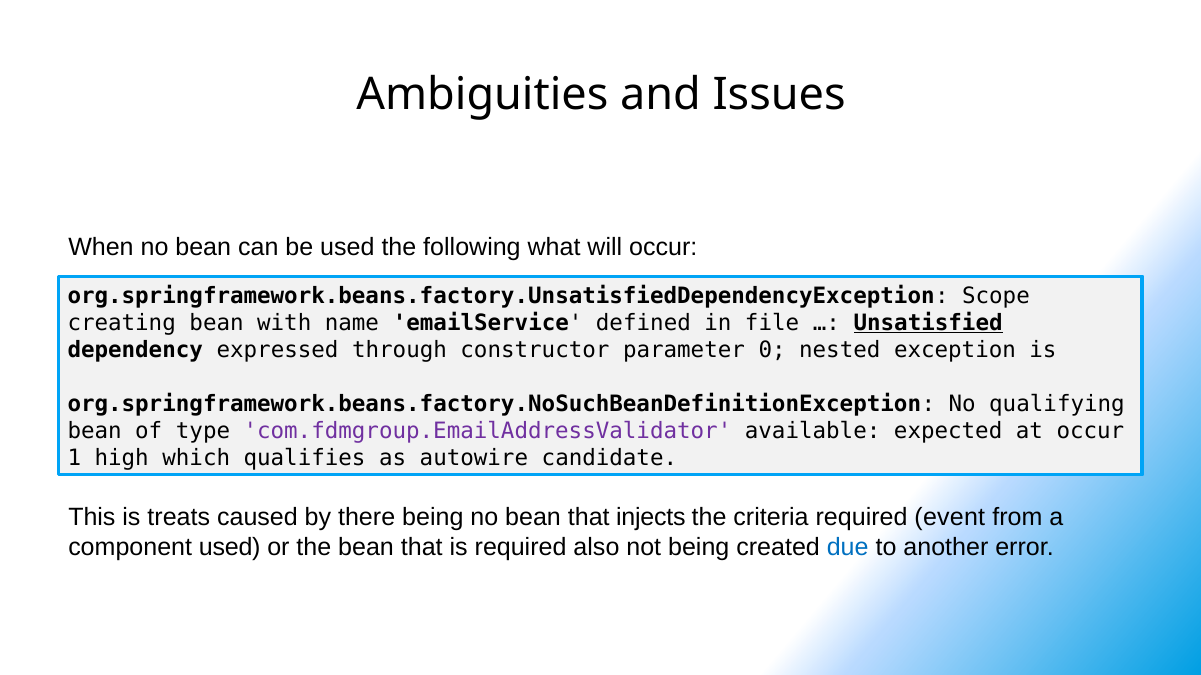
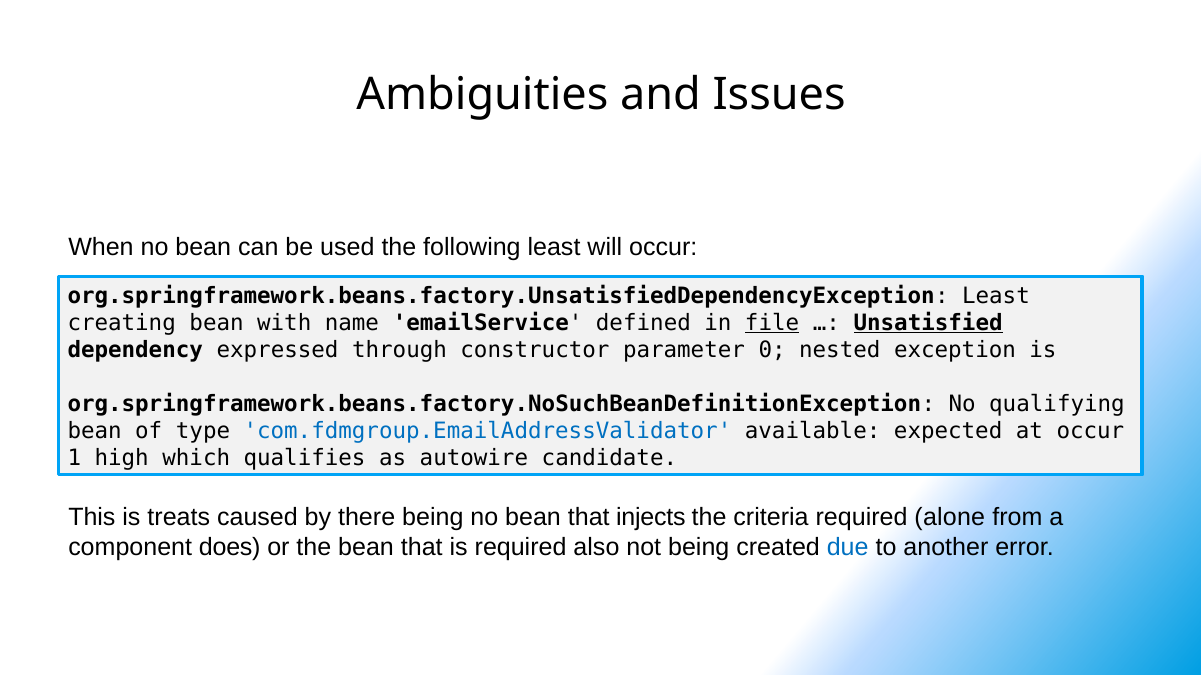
following what: what -> least
org.springframework.beans.factory.UnsatisfiedDependencyException Scope: Scope -> Least
file underline: none -> present
com.fdmgroup.EmailAddressValidator colour: purple -> blue
event: event -> alone
component used: used -> does
